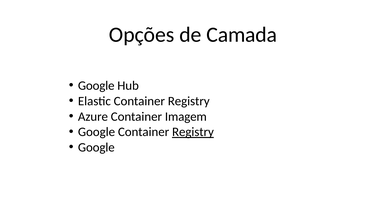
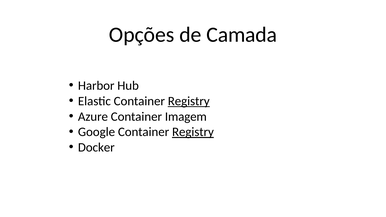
Google at (96, 86): Google -> Harbor
Registry at (189, 101) underline: none -> present
Google at (96, 147): Google -> Docker
